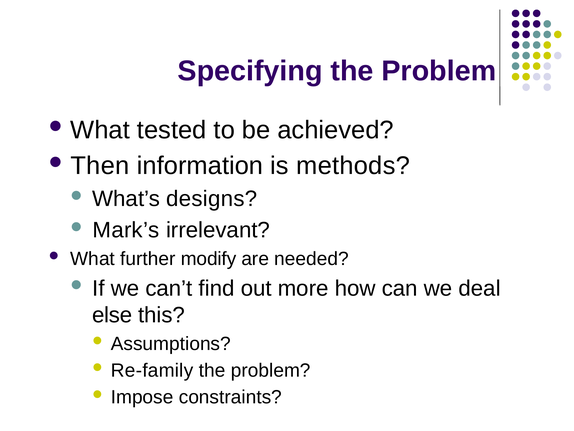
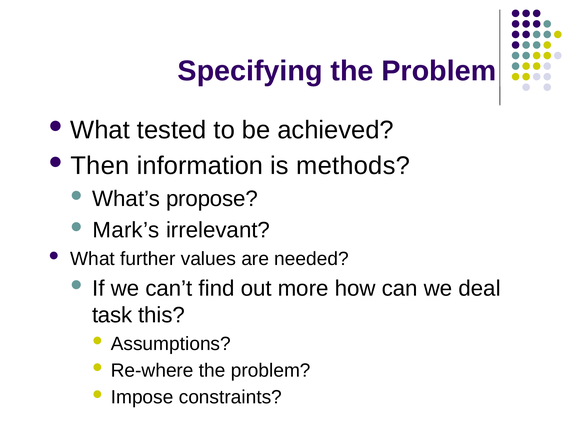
designs: designs -> propose
modify: modify -> values
else: else -> task
Re-family: Re-family -> Re-where
